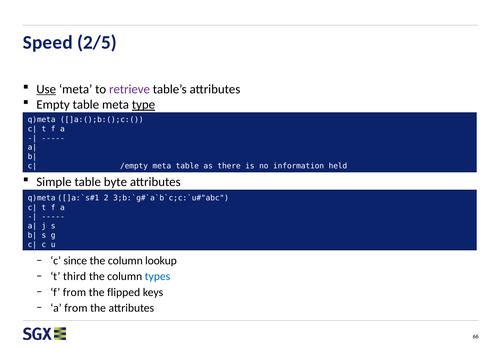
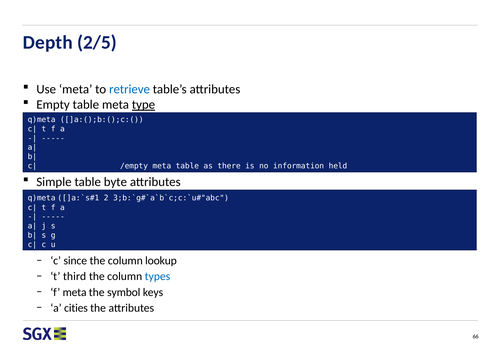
Speed: Speed -> Depth
Use underline: present -> none
retrieve colour: purple -> blue
f from: from -> meta
flipped: flipped -> symbol
a from: from -> cities
